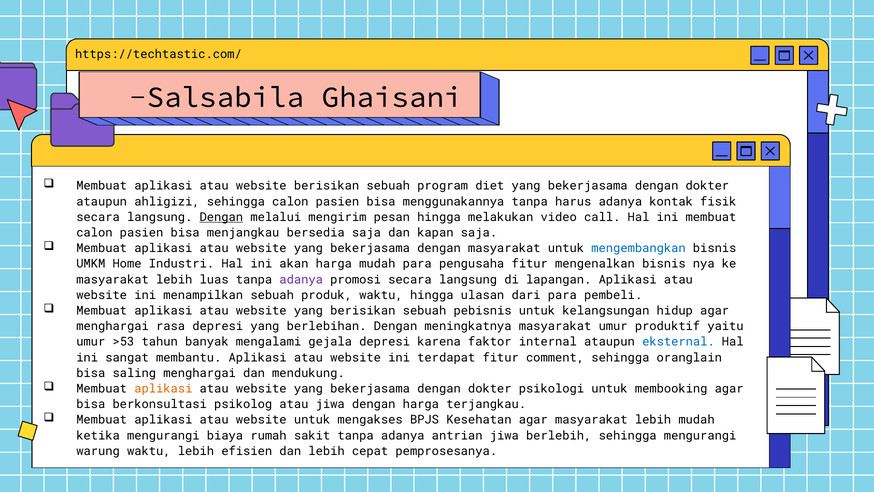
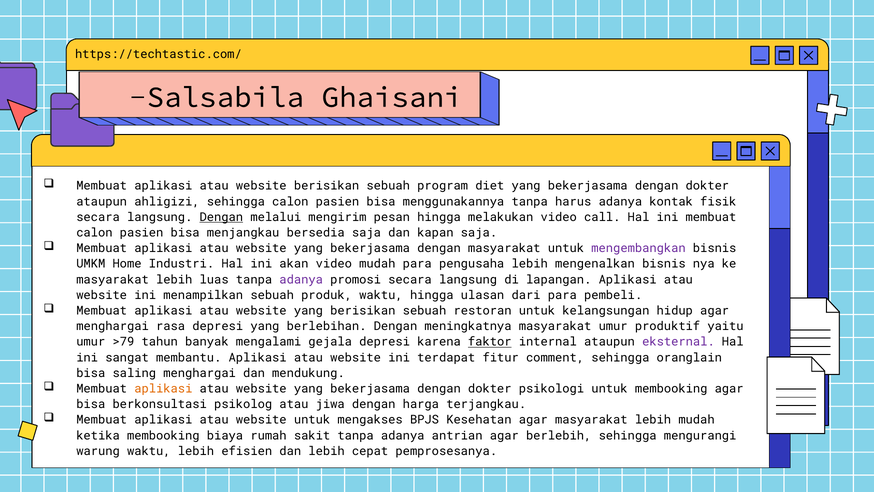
mengembangkan colour: blue -> purple
akan harga: harga -> video
pengusaha fitur: fitur -> lebih
pebisnis: pebisnis -> restoran
>53: >53 -> >79
faktor underline: none -> present
eksternal colour: blue -> purple
ketika mengurangi: mengurangi -> membooking
antrian jiwa: jiwa -> agar
